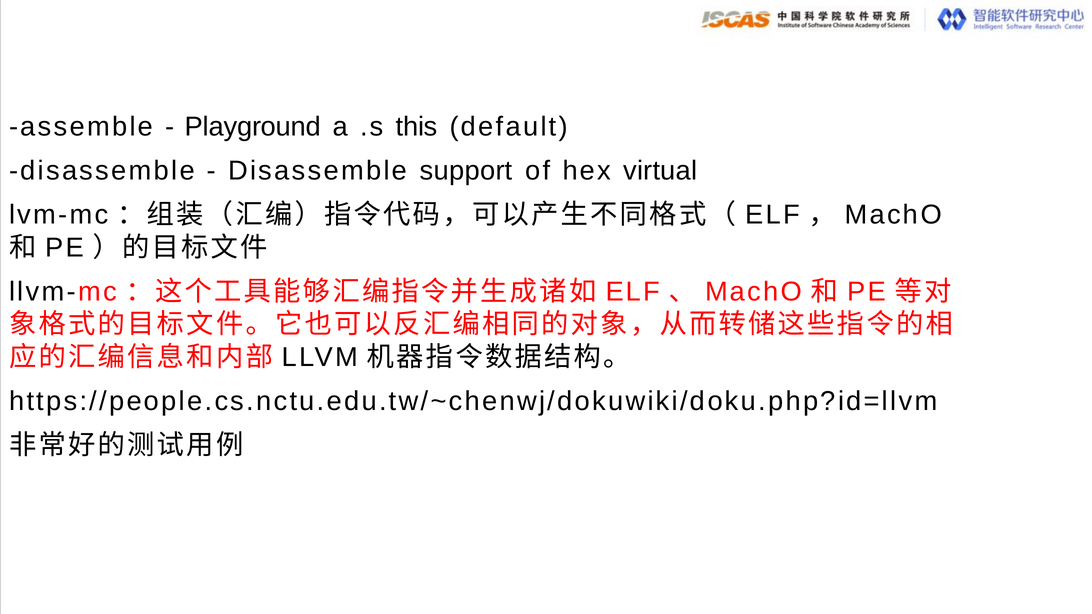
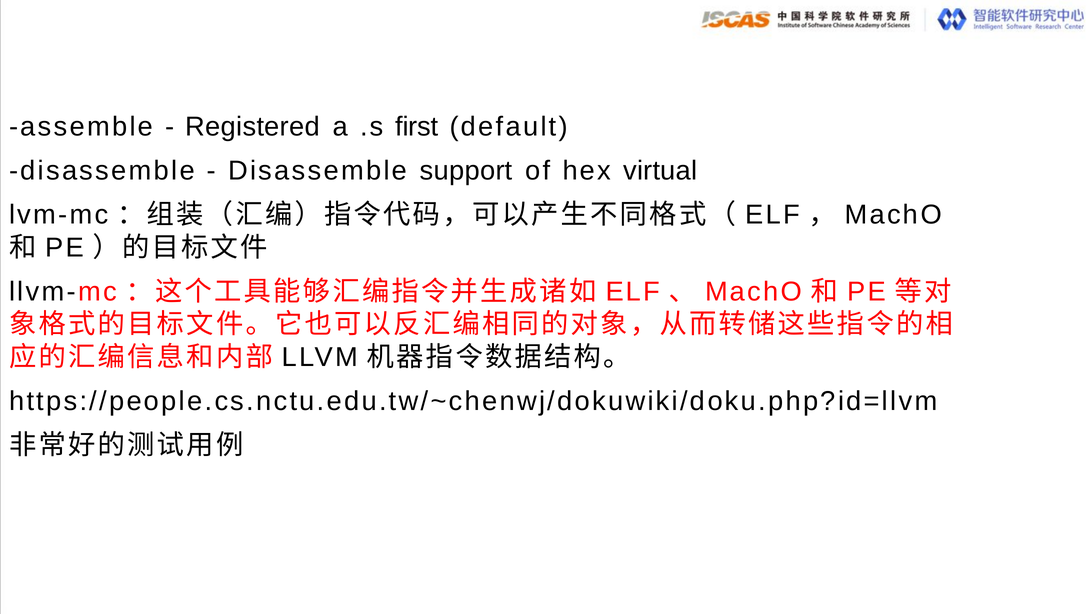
Playground: Playground -> Registered
this: this -> first
